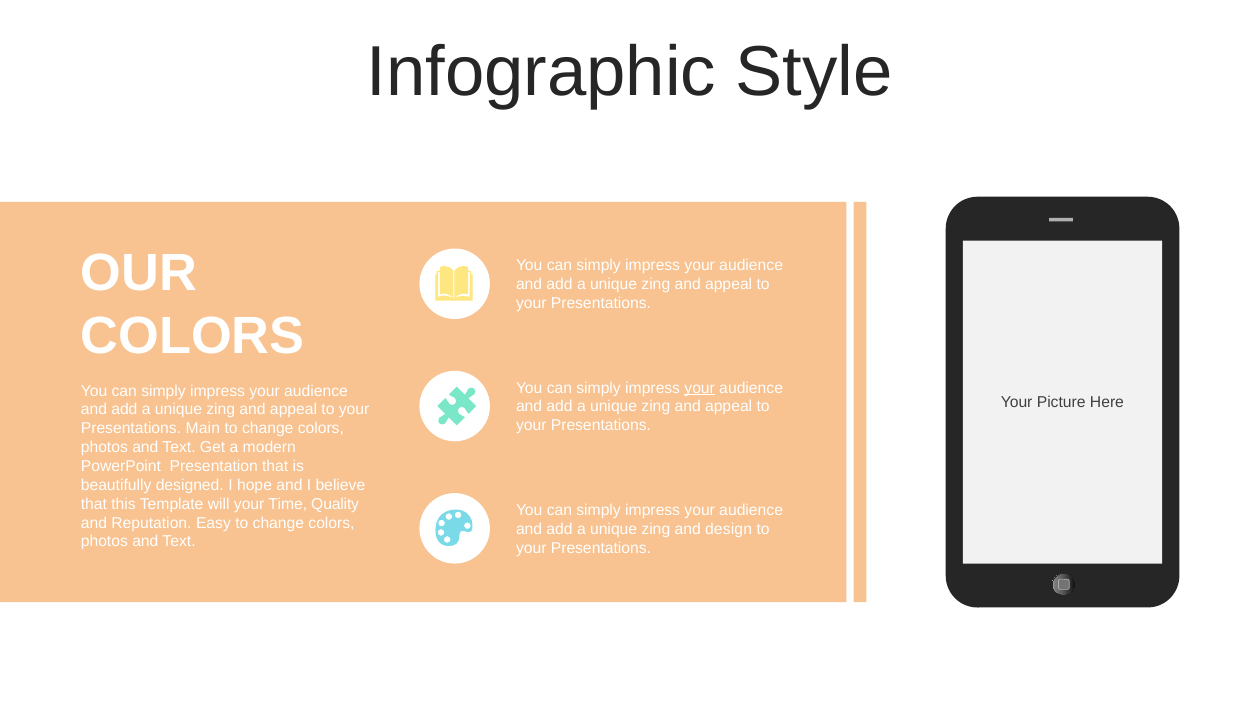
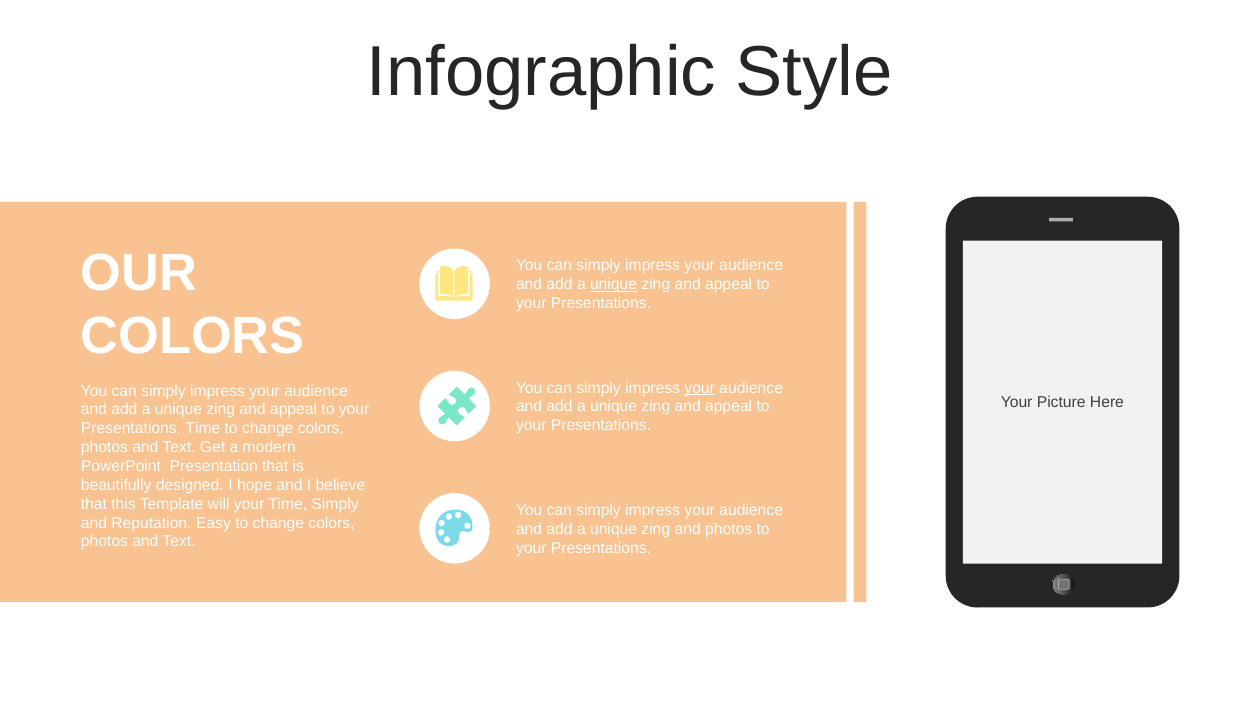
unique at (614, 284) underline: none -> present
Presentations Main: Main -> Time
Time Quality: Quality -> Simply
and design: design -> photos
